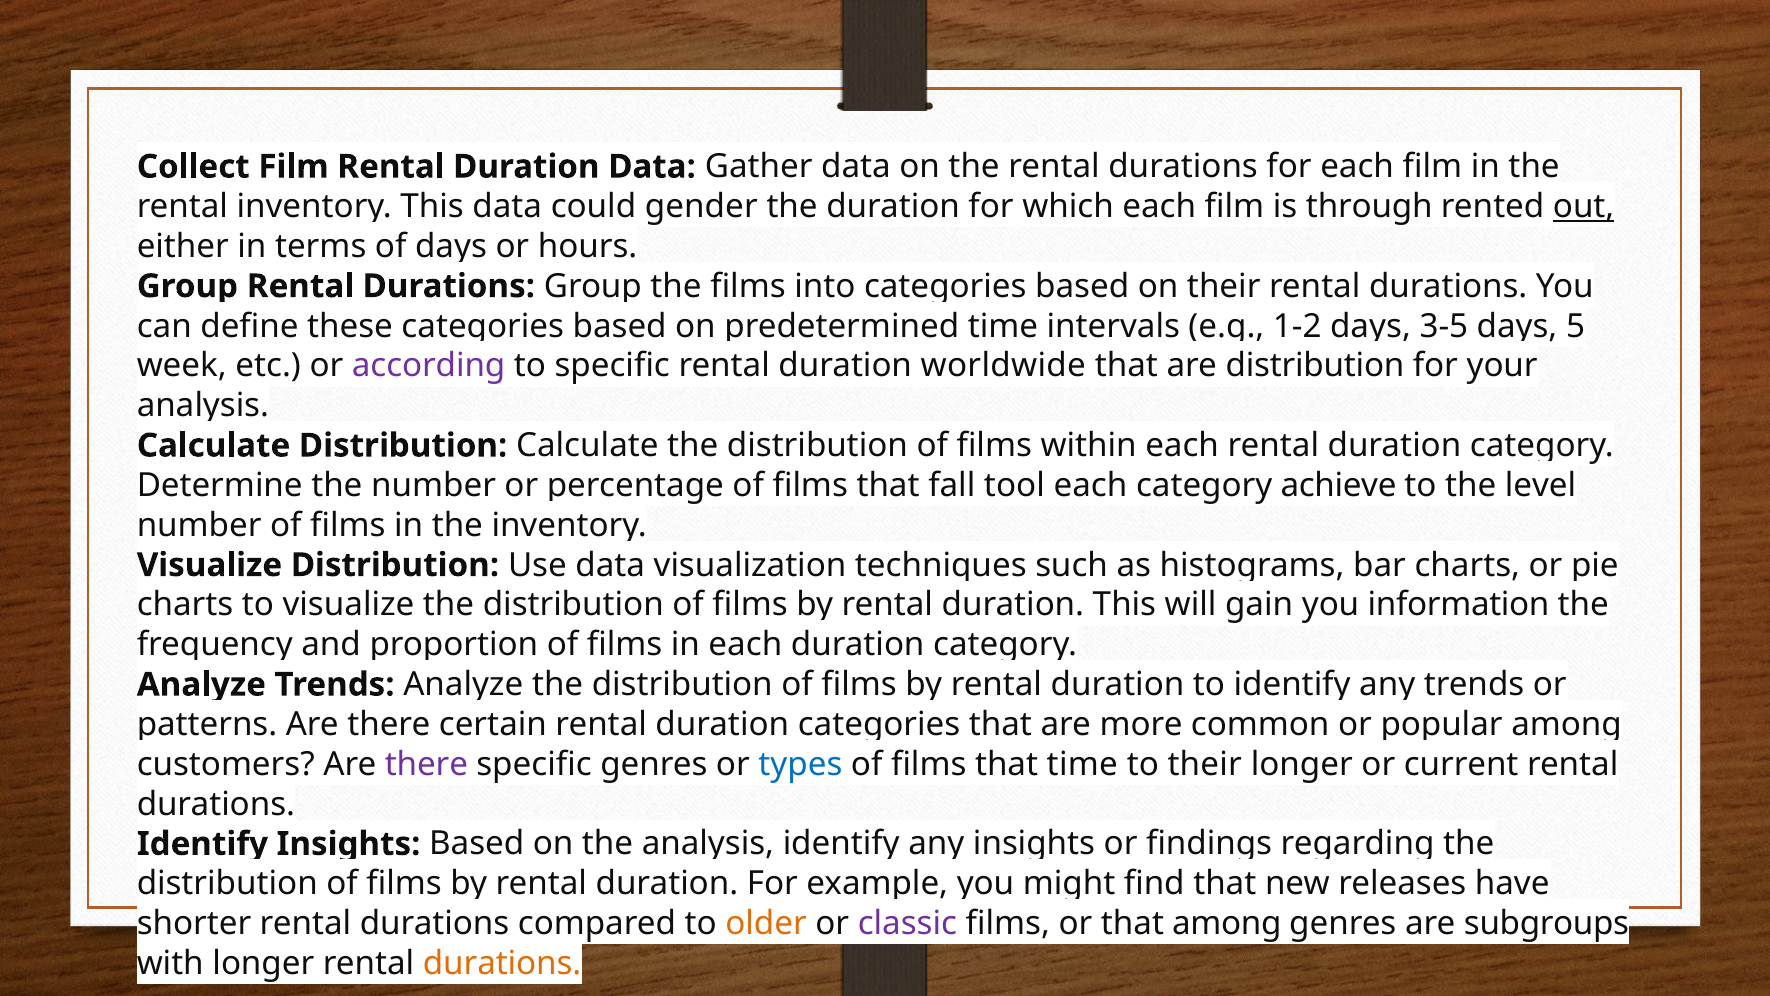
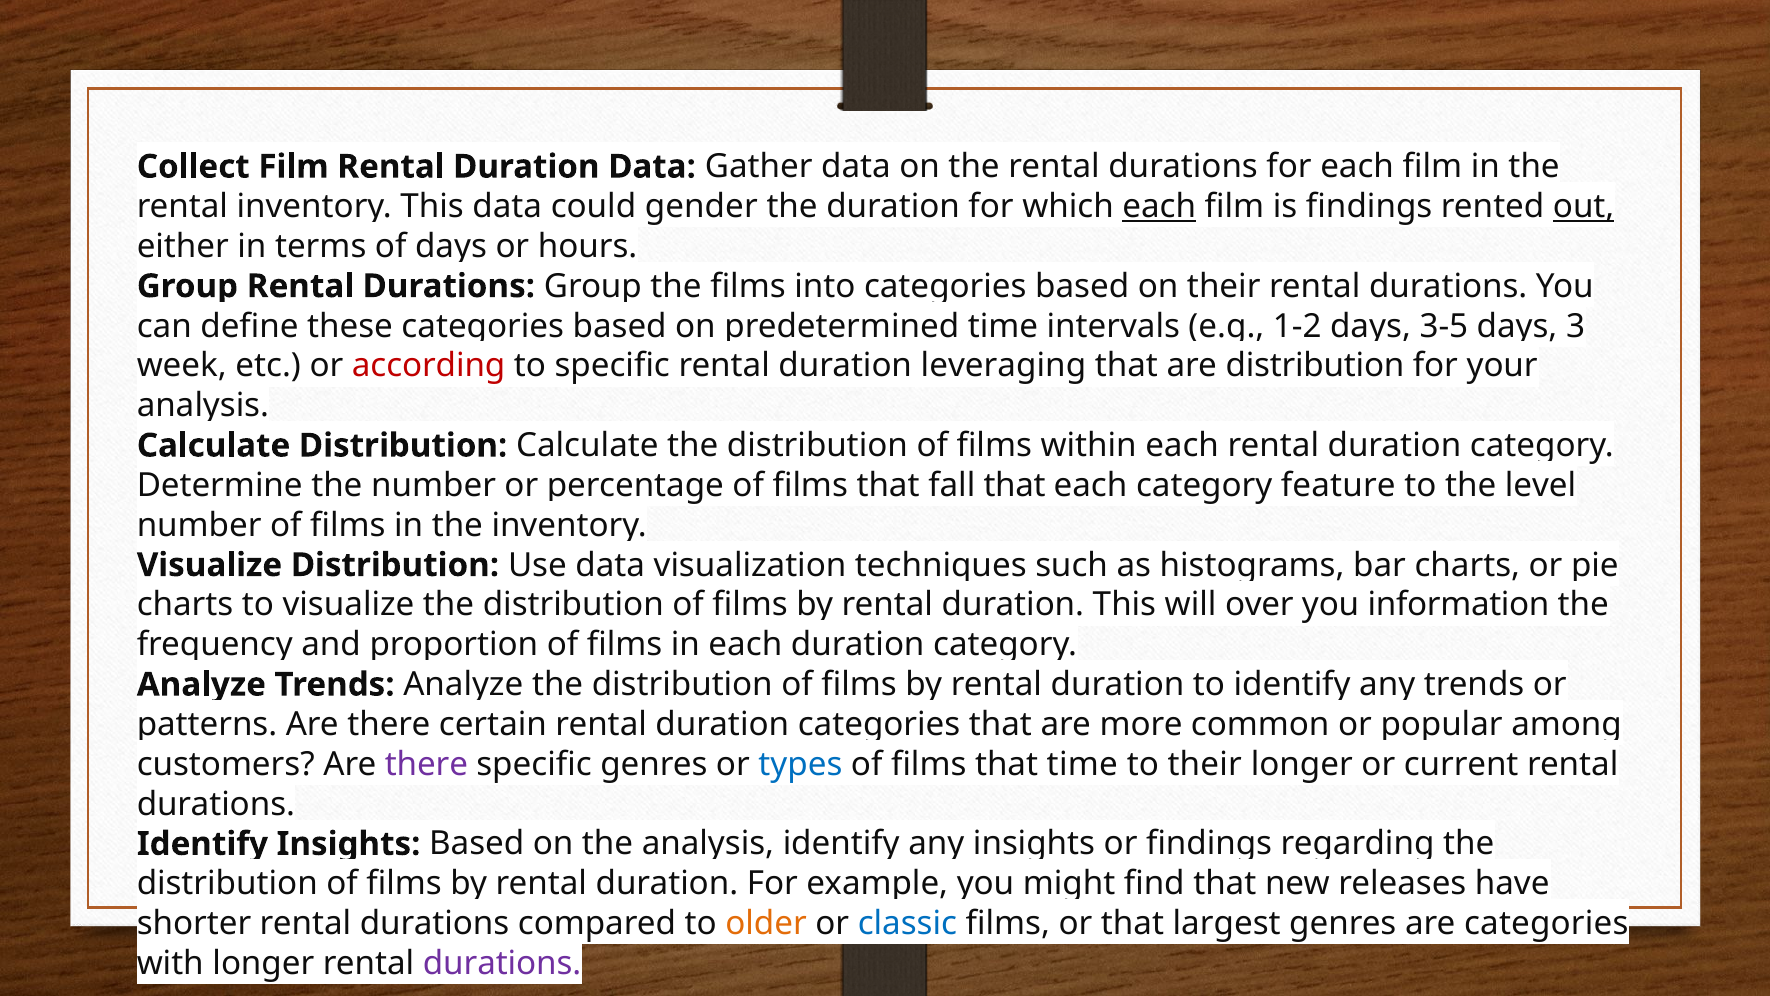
each at (1159, 206) underline: none -> present
is through: through -> findings
5: 5 -> 3
according colour: purple -> red
worldwide: worldwide -> leveraging
fall tool: tool -> that
achieve: achieve -> feature
gain: gain -> over
classic colour: purple -> blue
that among: among -> largest
are subgroups: subgroups -> categories
durations at (502, 963) colour: orange -> purple
